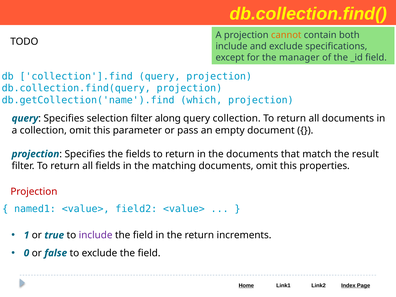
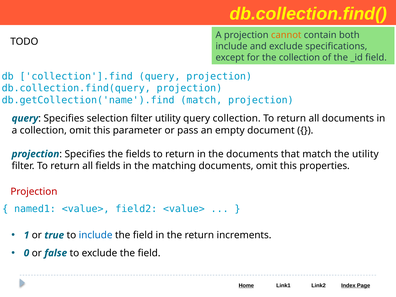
the manager: manager -> collection
db.getCollection('name').find which: which -> match
filter along: along -> utility
the result: result -> utility
include at (96, 235) colour: purple -> blue
